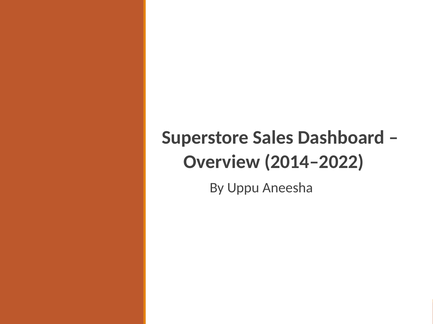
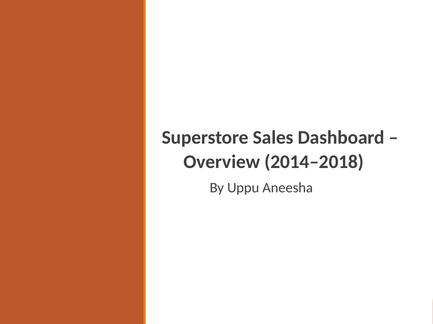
2014–2022: 2014–2022 -> 2014–2018
